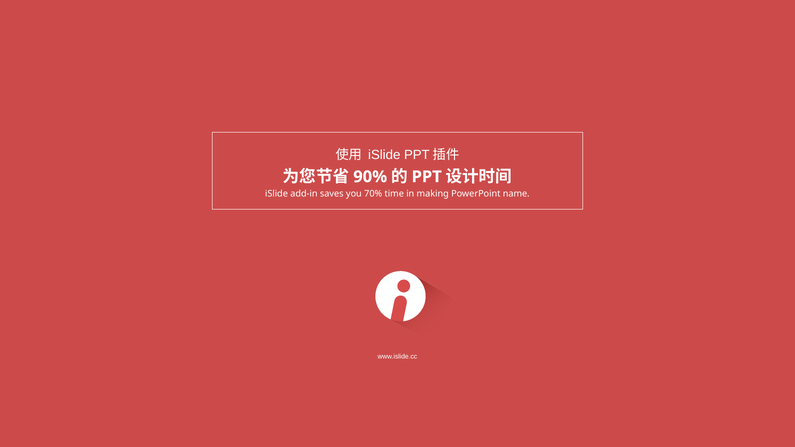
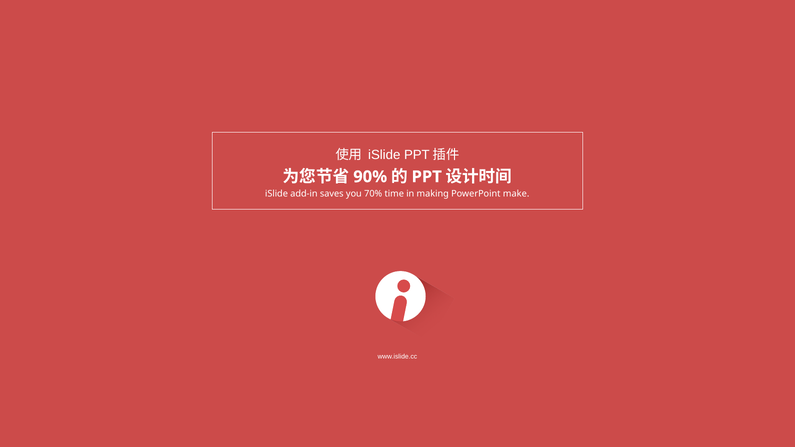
name: name -> make
